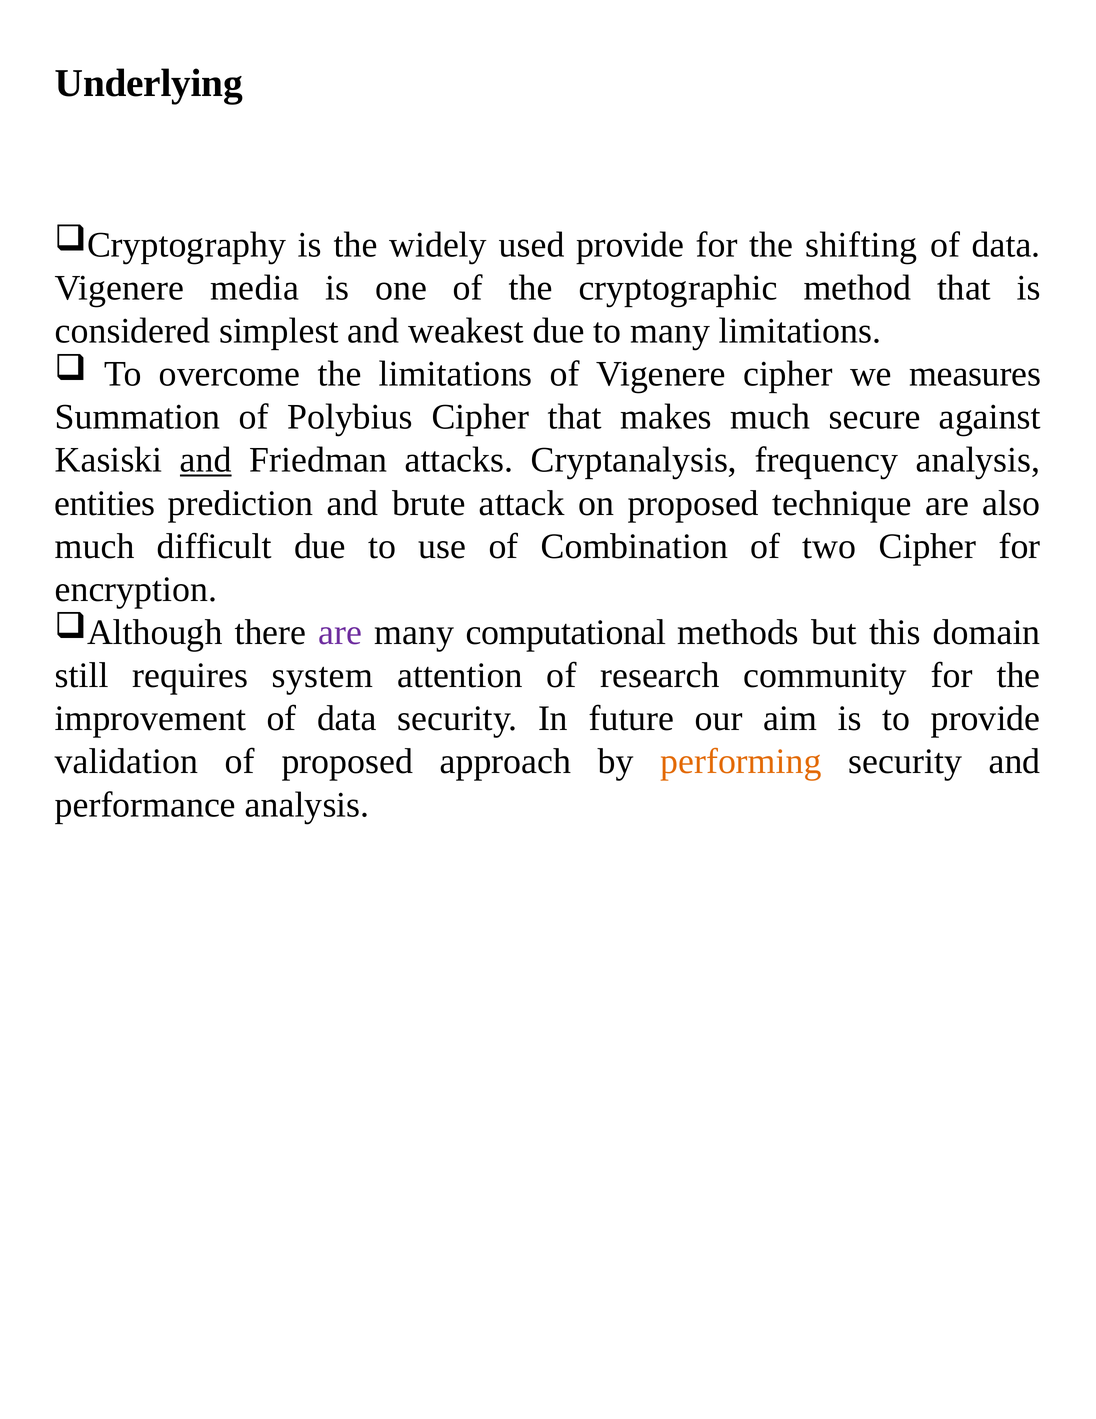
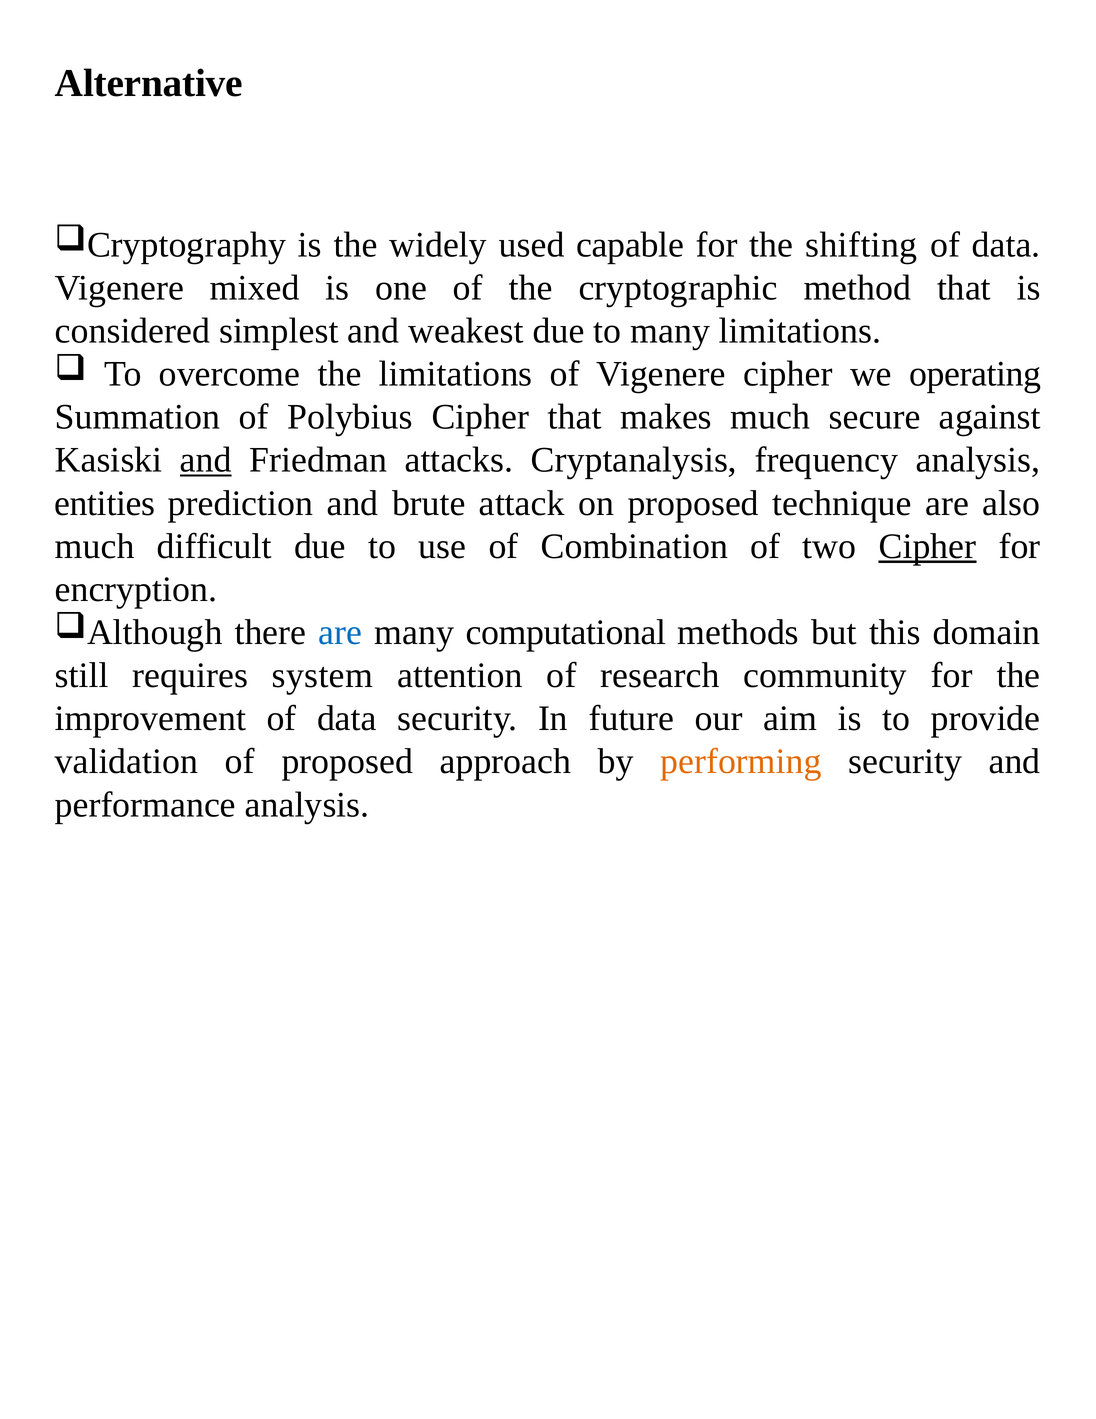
Underlying: Underlying -> Alternative
used provide: provide -> capable
media: media -> mixed
measures: measures -> operating
Cipher at (927, 546) underline: none -> present
are at (340, 632) colour: purple -> blue
